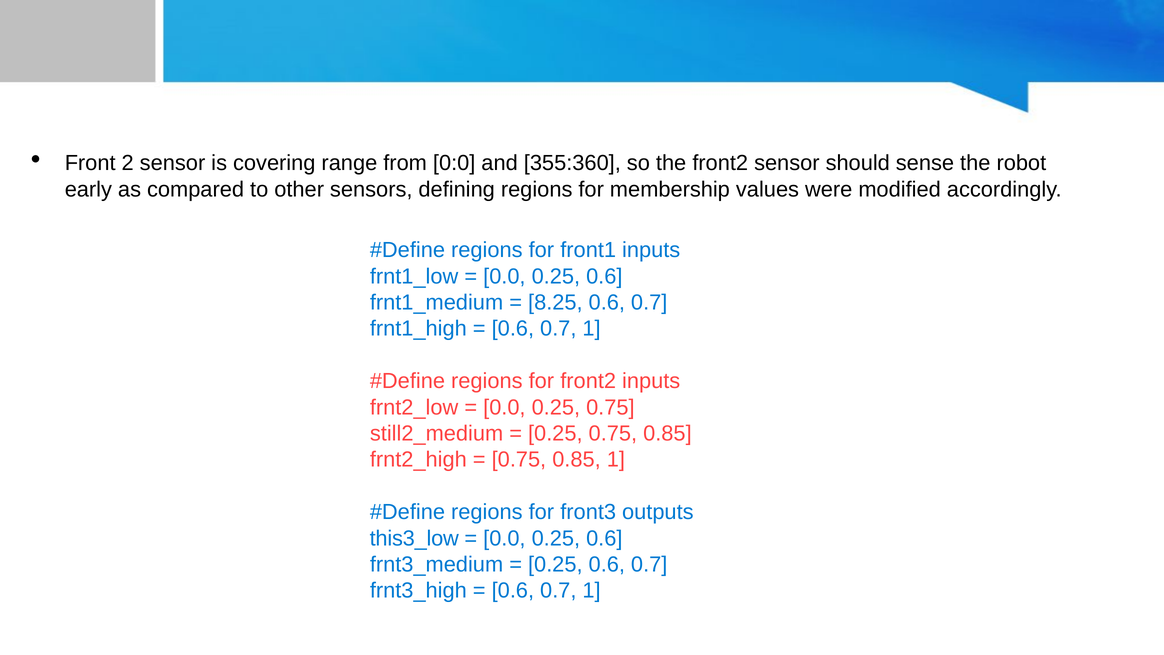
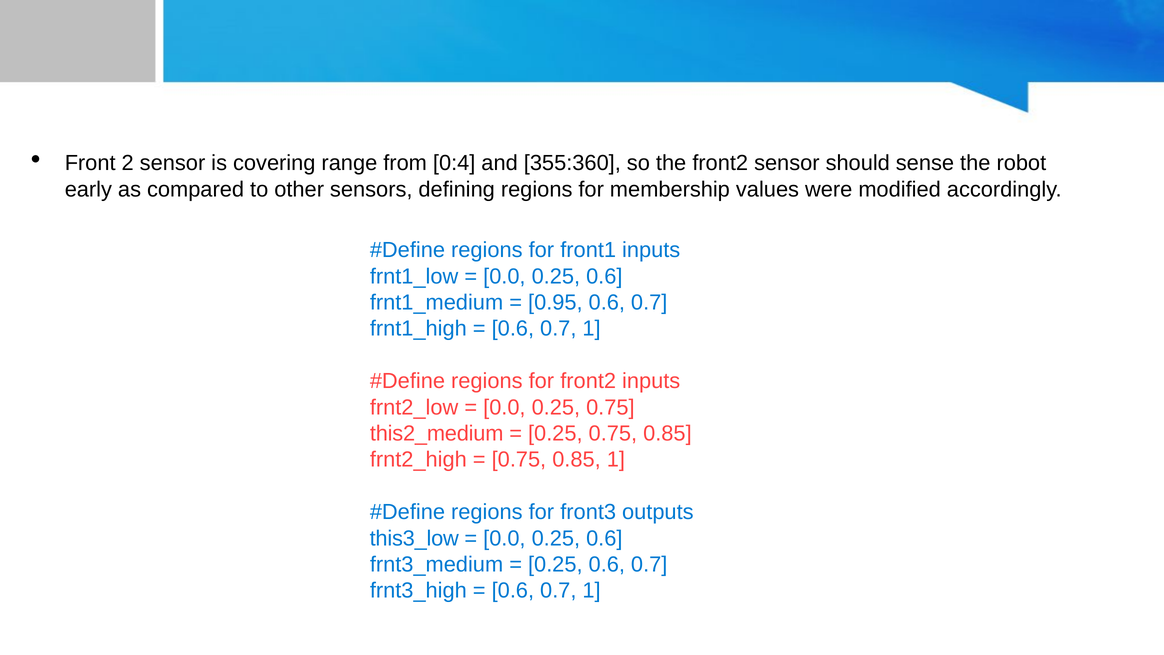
0:0: 0:0 -> 0:4
8.25: 8.25 -> 0.95
still2_medium: still2_medium -> this2_medium
